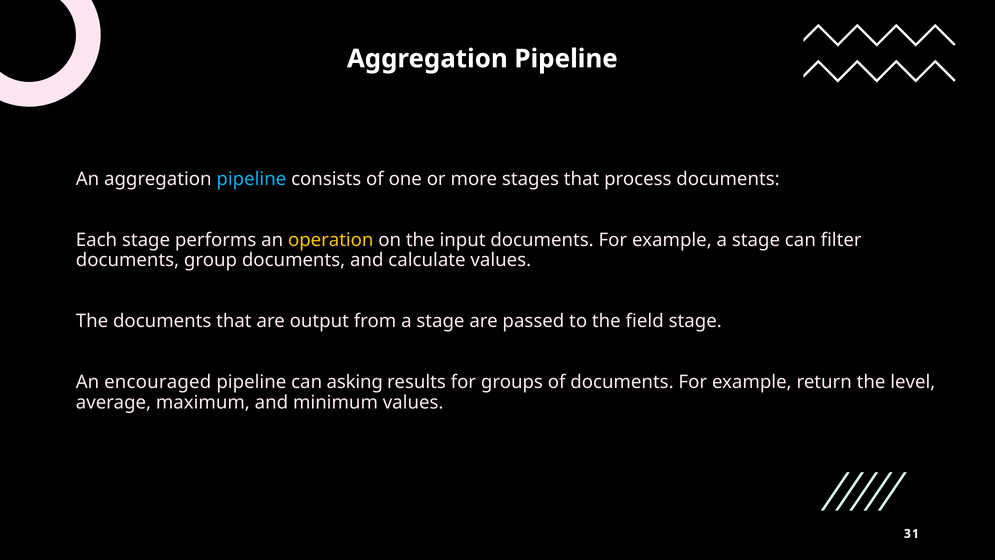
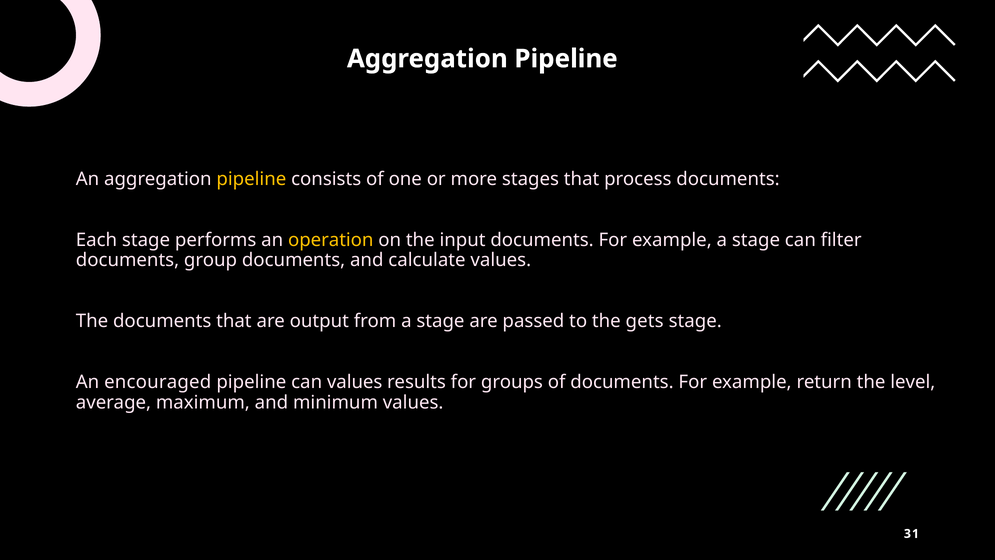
pipeline at (251, 179) colour: light blue -> yellow
field: field -> gets
can asking: asking -> values
